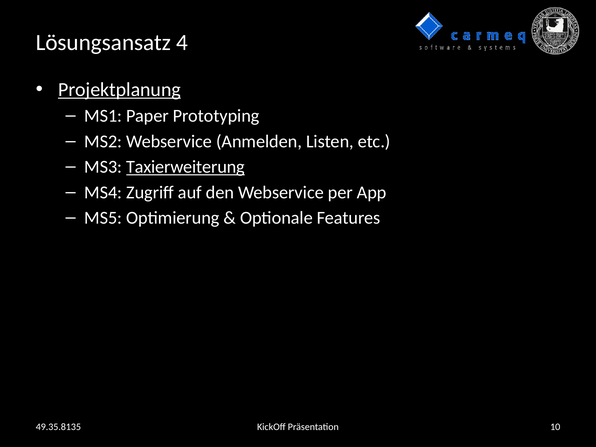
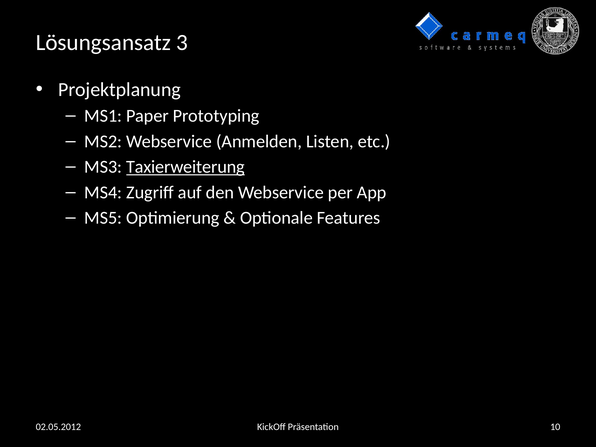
4: 4 -> 3
Projektplanung underline: present -> none
49.35.8135: 49.35.8135 -> 02.05.2012
